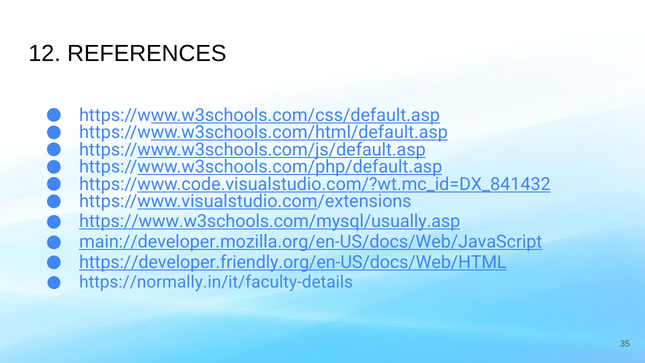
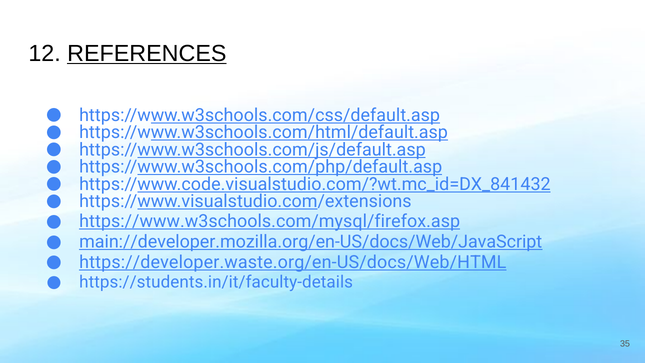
REFERENCES underline: none -> present
https://www.w3schools.com/mysql/usually.asp: https://www.w3schools.com/mysql/usually.asp -> https://www.w3schools.com/mysql/firefox.asp
https://developer.friendly.org/en-US/docs/Web/HTML: https://developer.friendly.org/en-US/docs/Web/HTML -> https://developer.waste.org/en-US/docs/Web/HTML
https://normally.in/it/faculty-details: https://normally.in/it/faculty-details -> https://students.in/it/faculty-details
